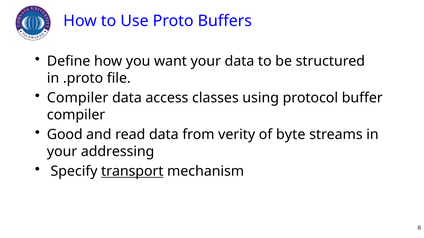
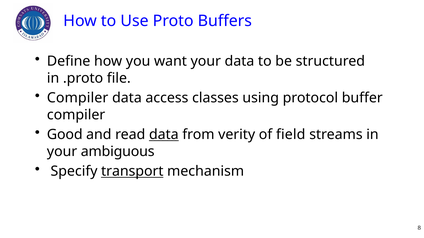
data at (164, 135) underline: none -> present
byte: byte -> field
addressing: addressing -> ambiguous
